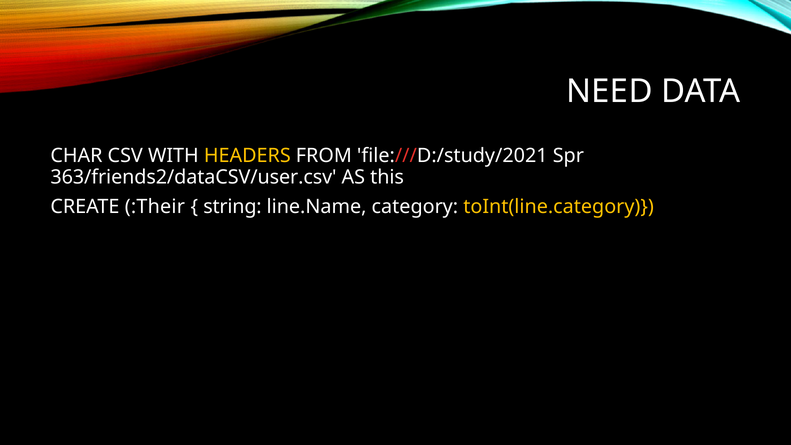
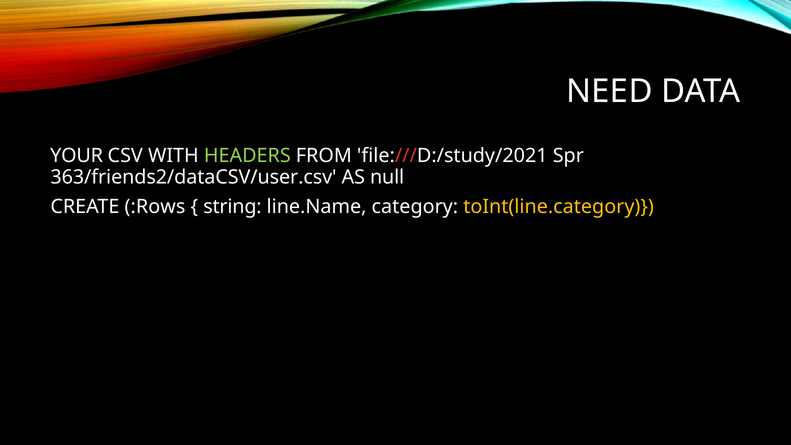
CHAR: CHAR -> YOUR
HEADERS colour: yellow -> light green
this: this -> null
:Their: :Their -> :Rows
